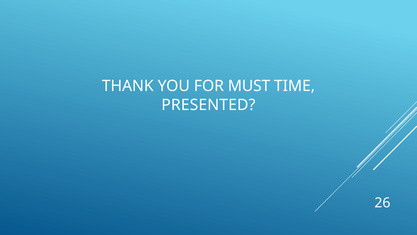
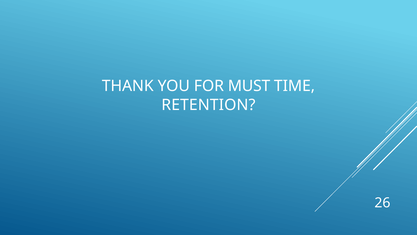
PRESENTED: PRESENTED -> RETENTION
